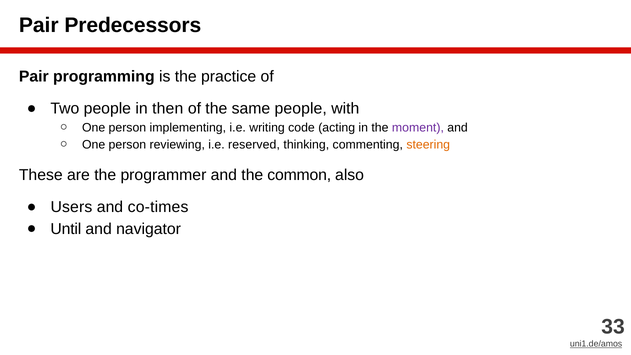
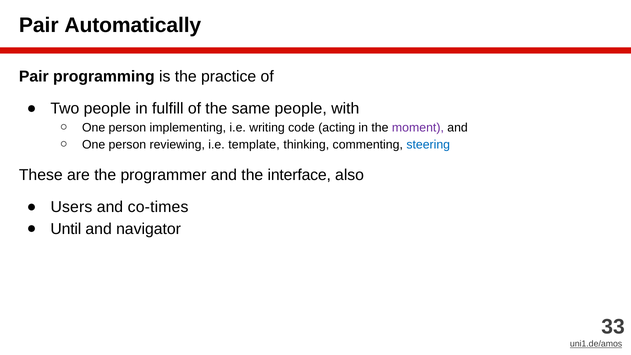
Predecessors: Predecessors -> Automatically
then: then -> fulfill
reserved: reserved -> template
steering colour: orange -> blue
common: common -> interface
